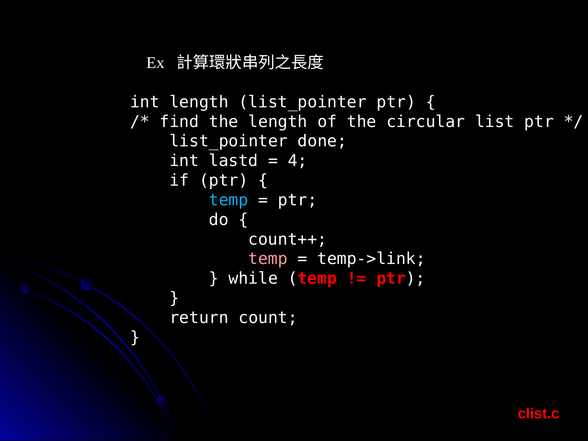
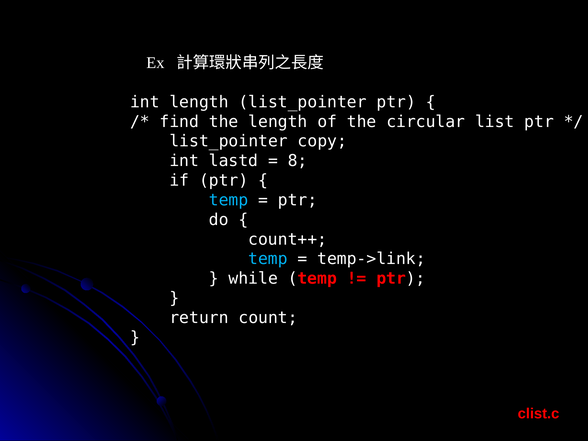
done: done -> copy
4: 4 -> 8
temp at (268, 259) colour: pink -> light blue
